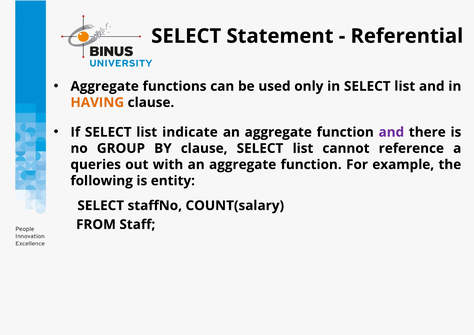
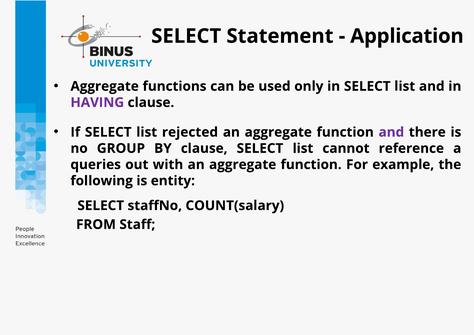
Referential: Referential -> Application
HAVING colour: orange -> purple
indicate: indicate -> rejected
